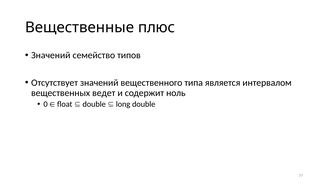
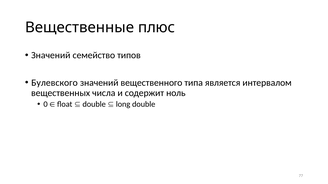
Отсутствует: Отсутствует -> Булевского
ведет: ведет -> числа
